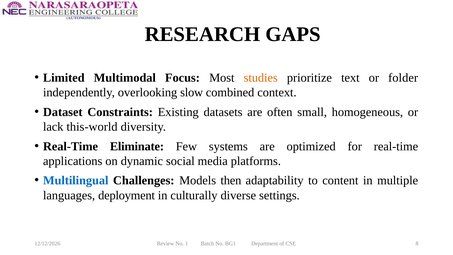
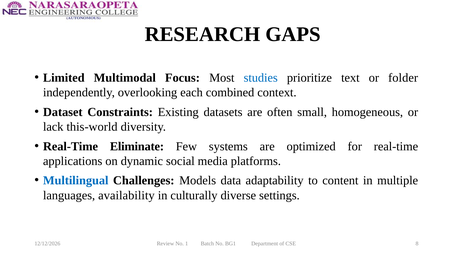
studies colour: orange -> blue
slow: slow -> each
then: then -> data
deployment: deployment -> availability
